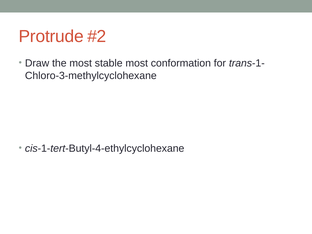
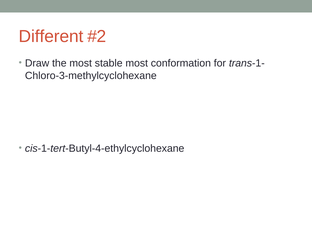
Protrude: Protrude -> Different
